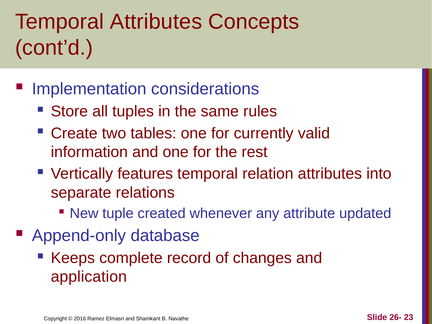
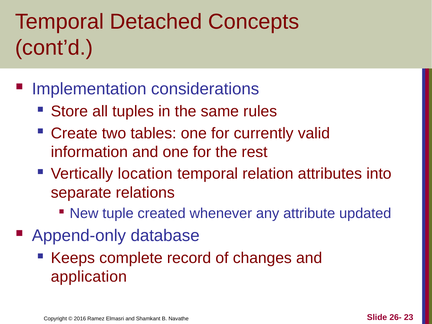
Temporal Attributes: Attributes -> Detached
features: features -> location
